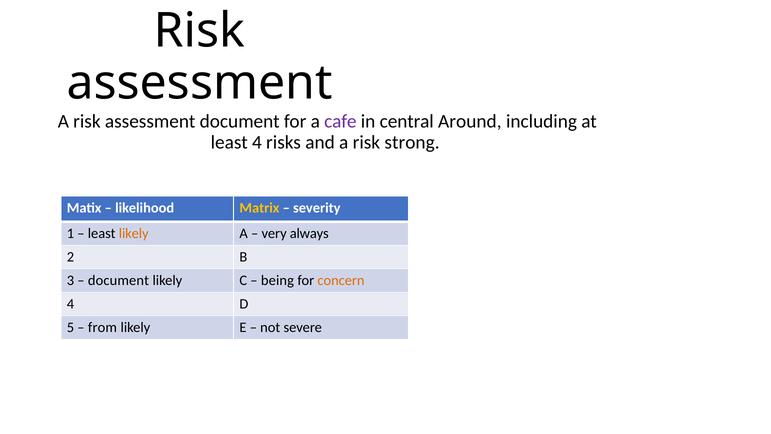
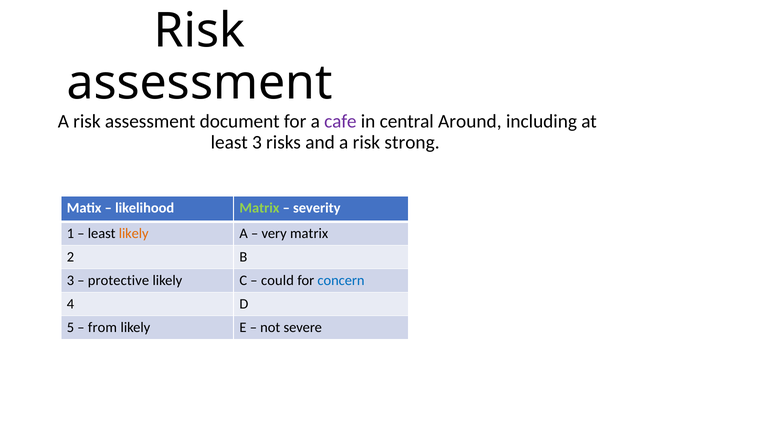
least 4: 4 -> 3
Matrix at (259, 208) colour: yellow -> light green
very always: always -> matrix
document at (118, 280): document -> protective
being: being -> could
concern colour: orange -> blue
